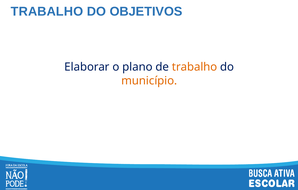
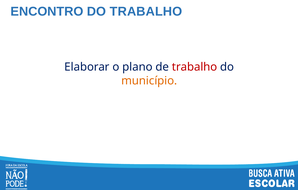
TRABALHO at (47, 12): TRABALHO -> ENCONTRO
DO OBJETIVOS: OBJETIVOS -> TRABALHO
trabalho at (195, 67) colour: orange -> red
